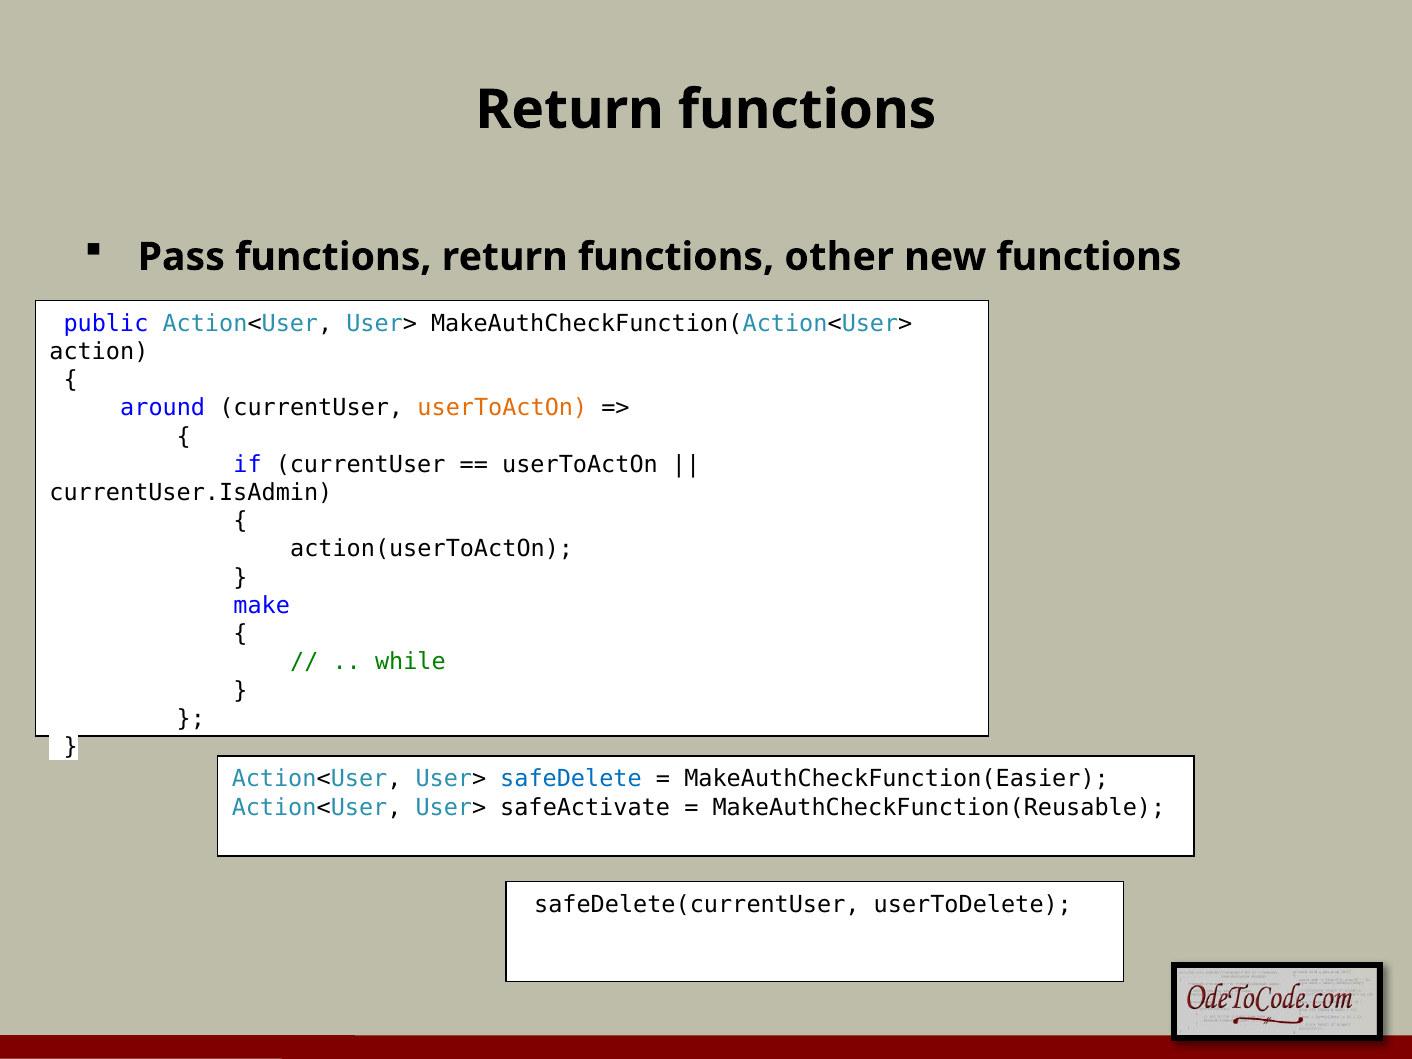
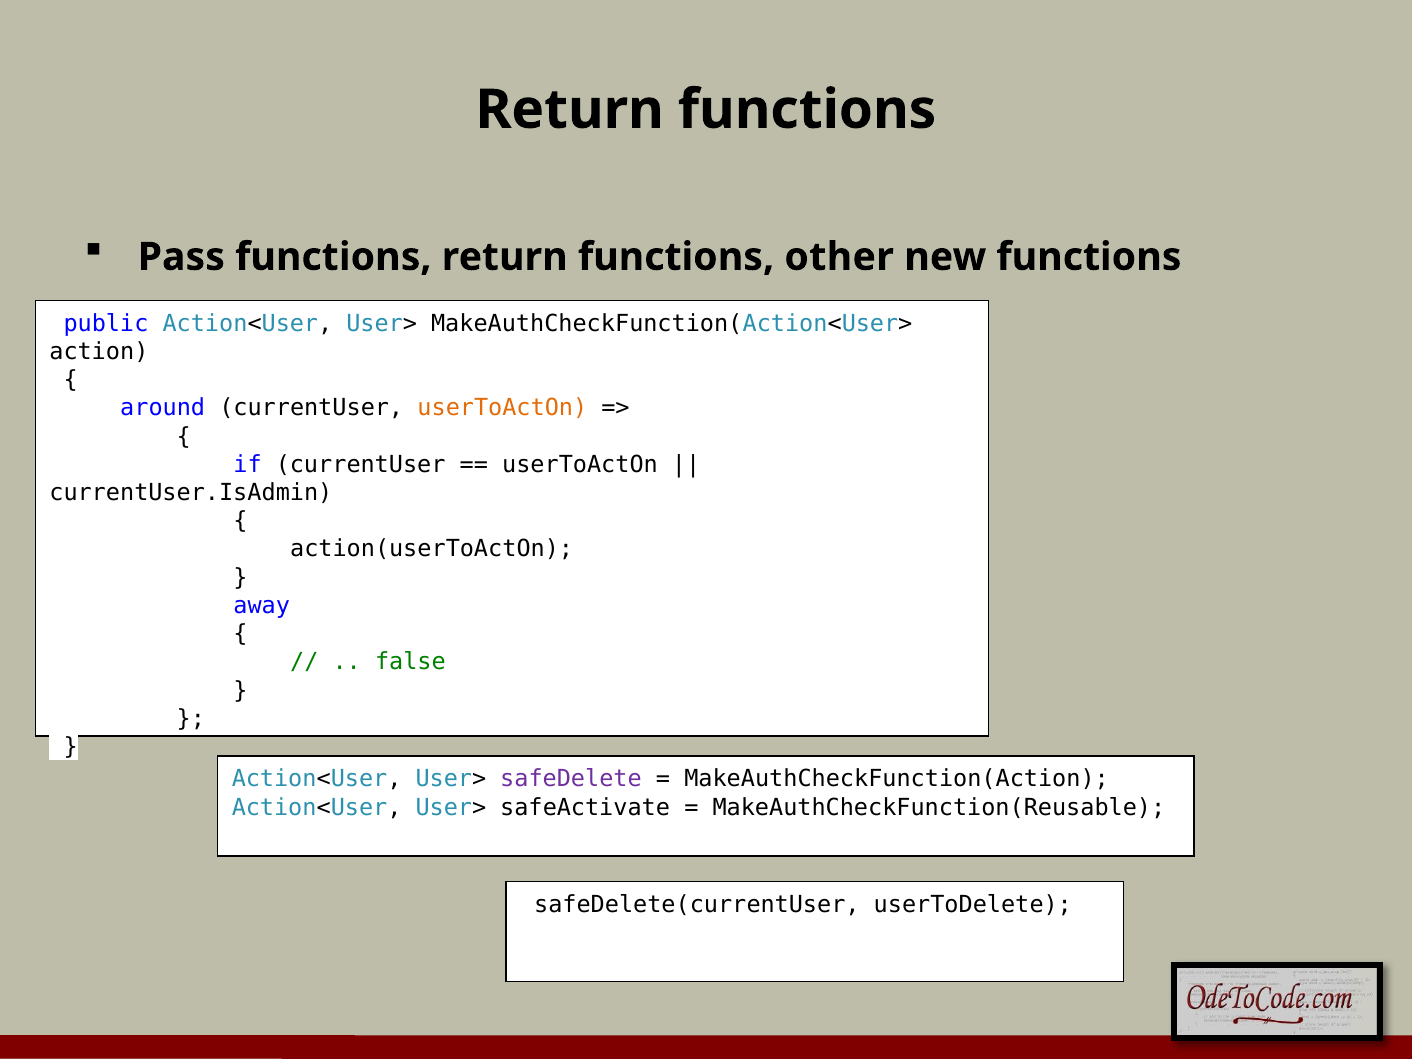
make: make -> away
while: while -> false
safeDelete colour: blue -> purple
MakeAuthCheckFunction(Easier: MakeAuthCheckFunction(Easier -> MakeAuthCheckFunction(Action
